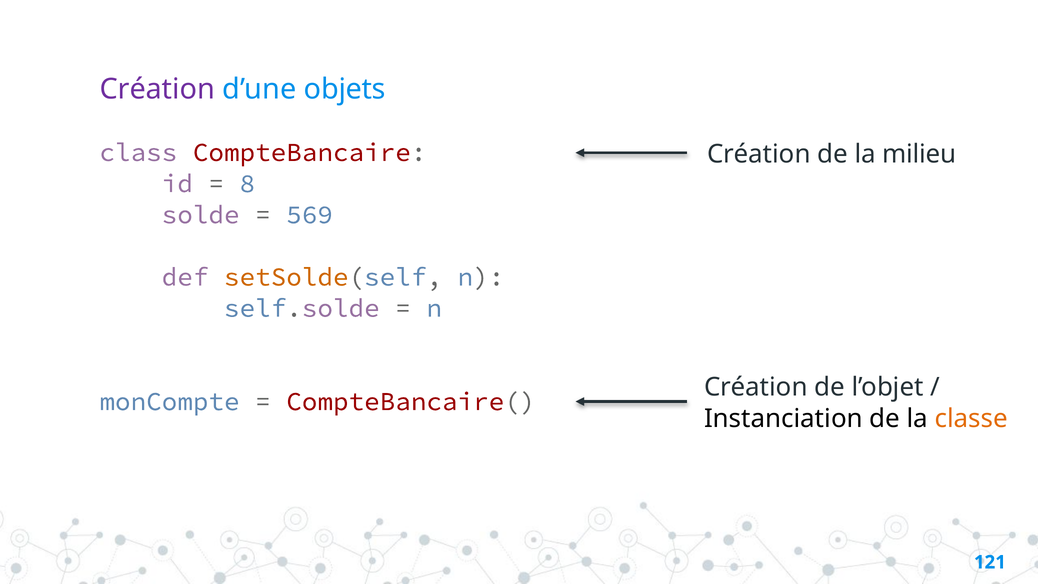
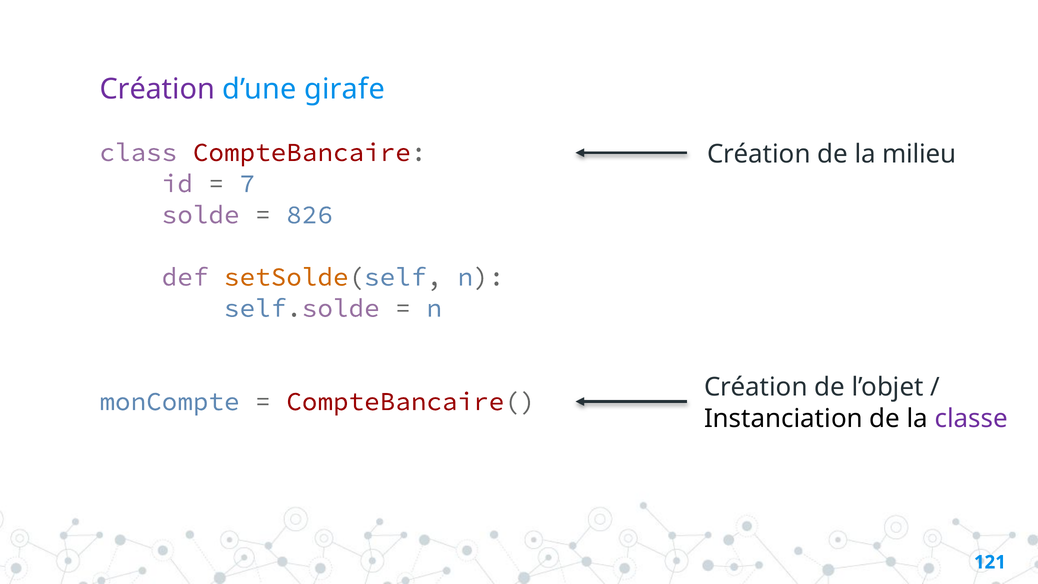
objets: objets -> girafe
8: 8 -> 7
569: 569 -> 826
classe colour: orange -> purple
